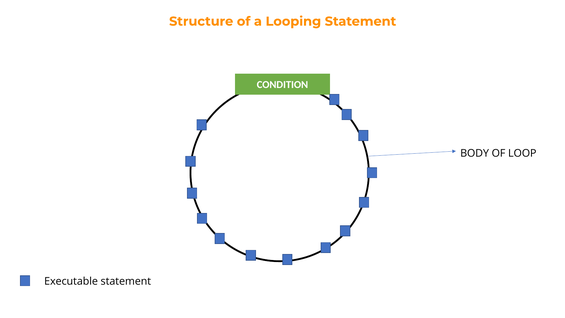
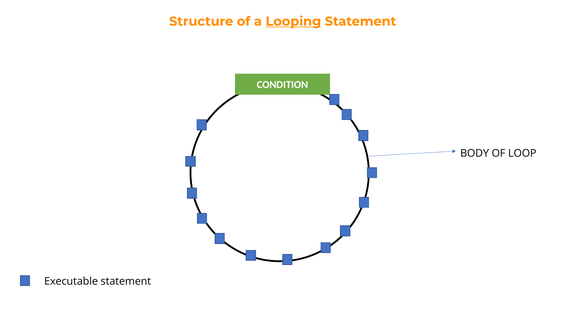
Looping underline: none -> present
